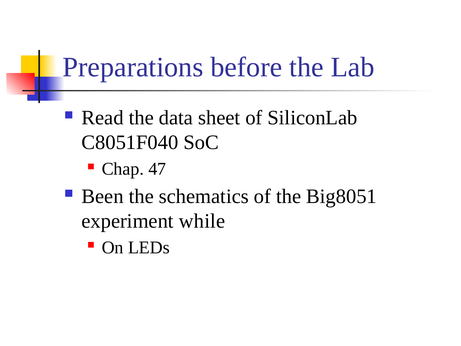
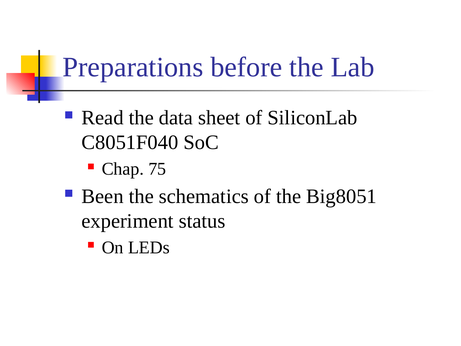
47: 47 -> 75
while: while -> status
